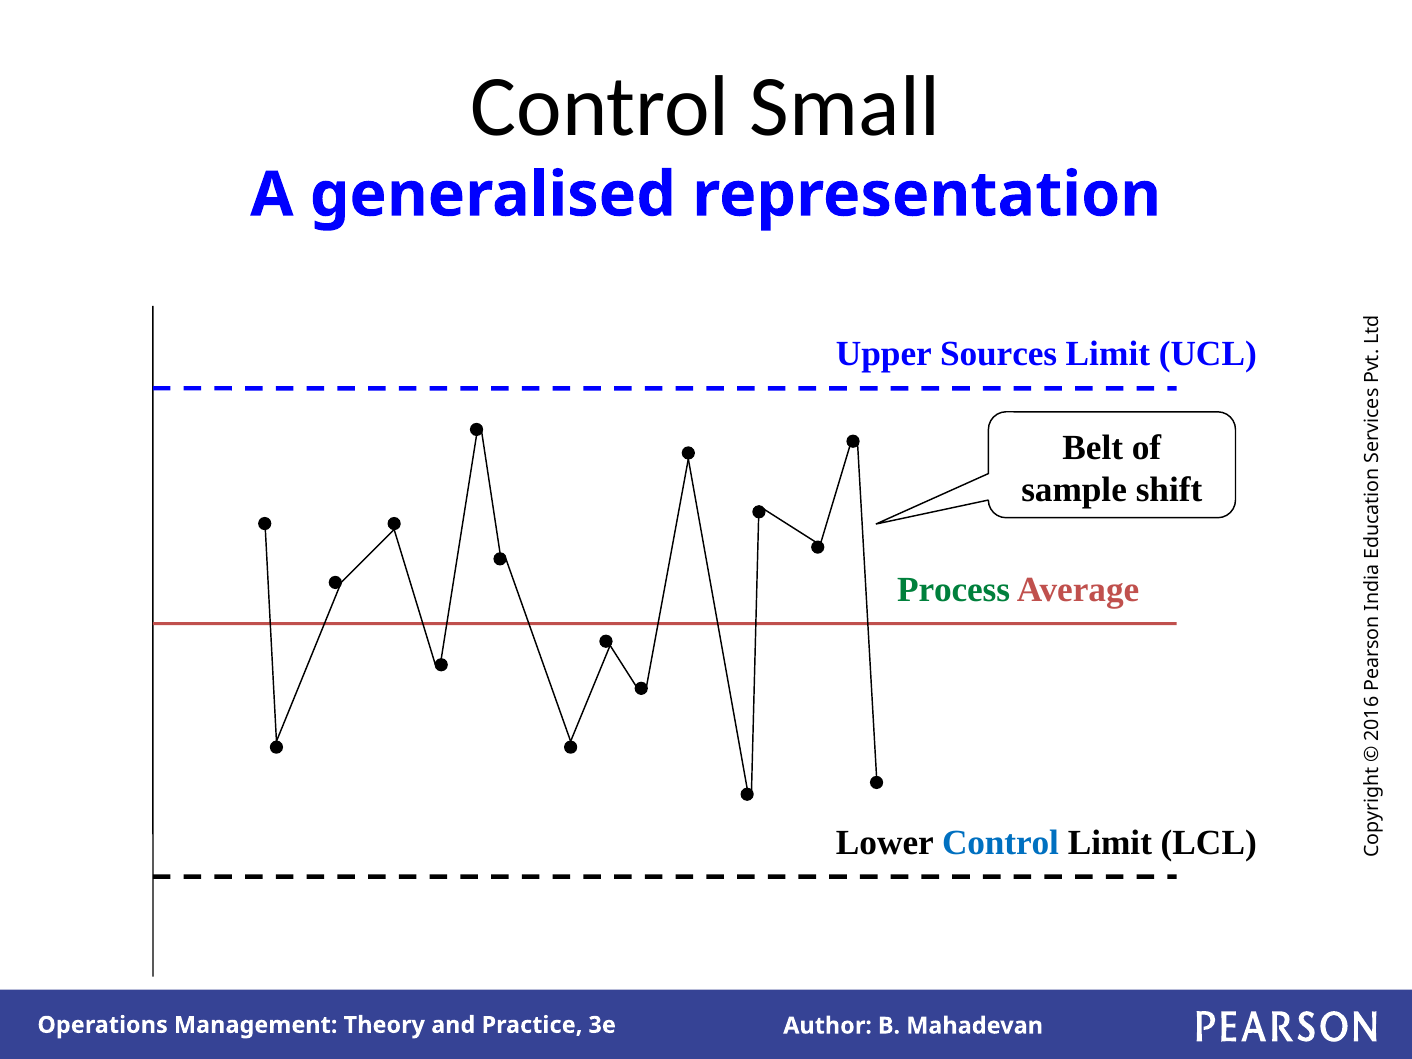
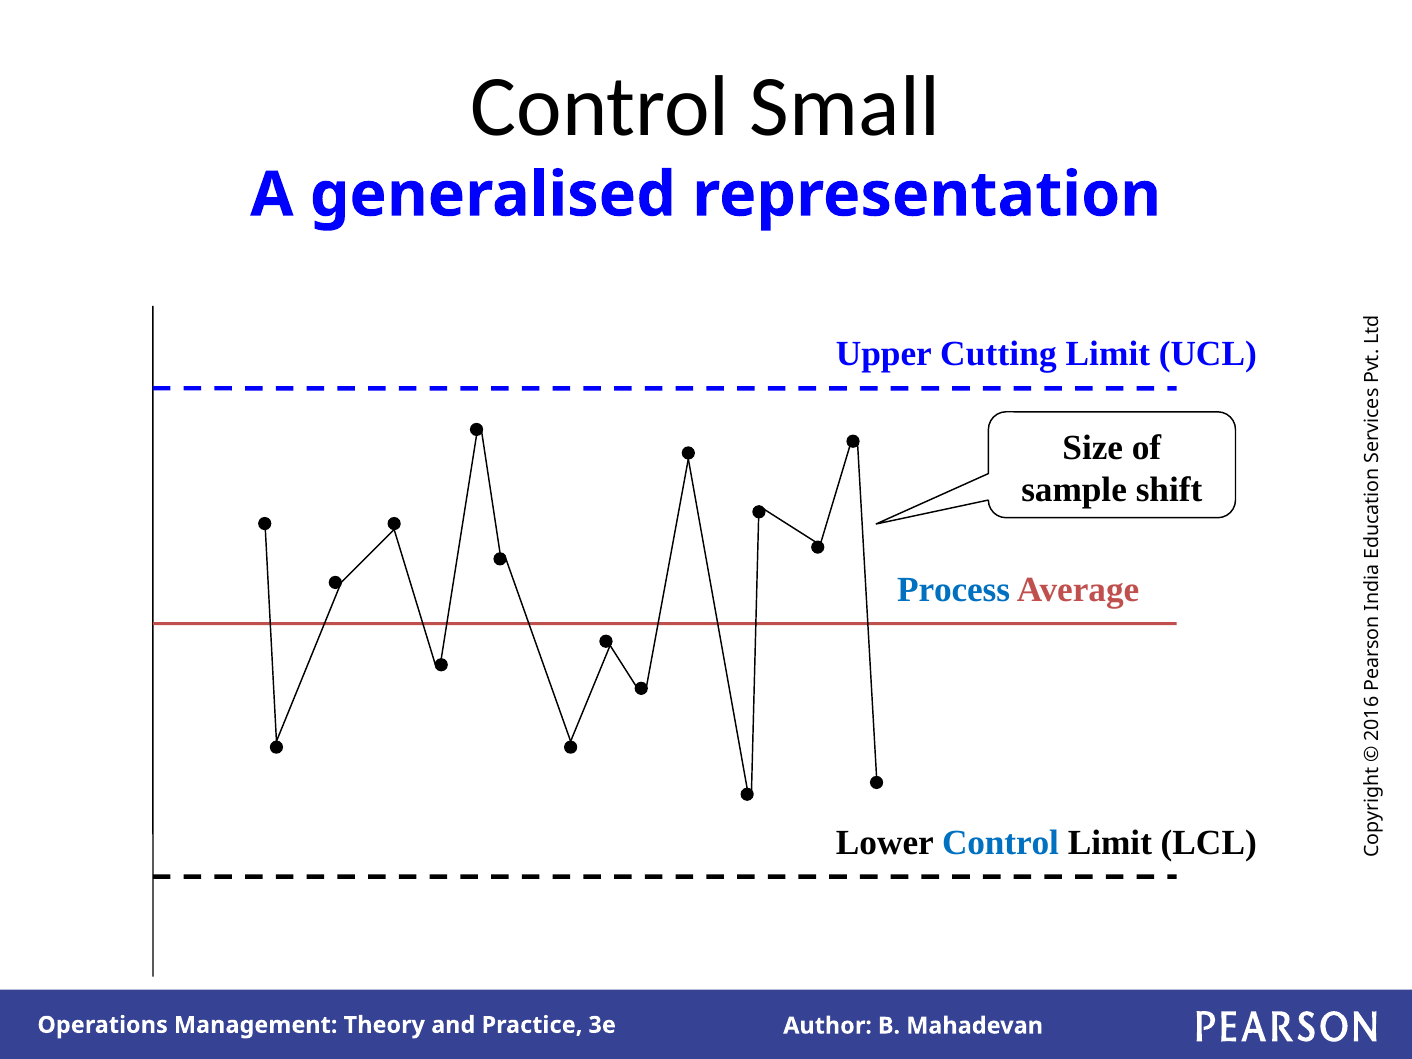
Sources: Sources -> Cutting
Belt: Belt -> Size
Process colour: green -> blue
